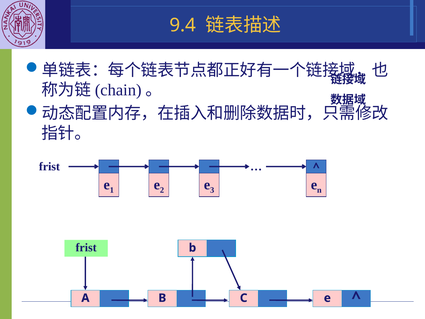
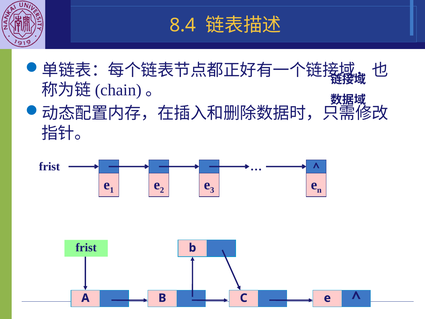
9.4: 9.4 -> 8.4
